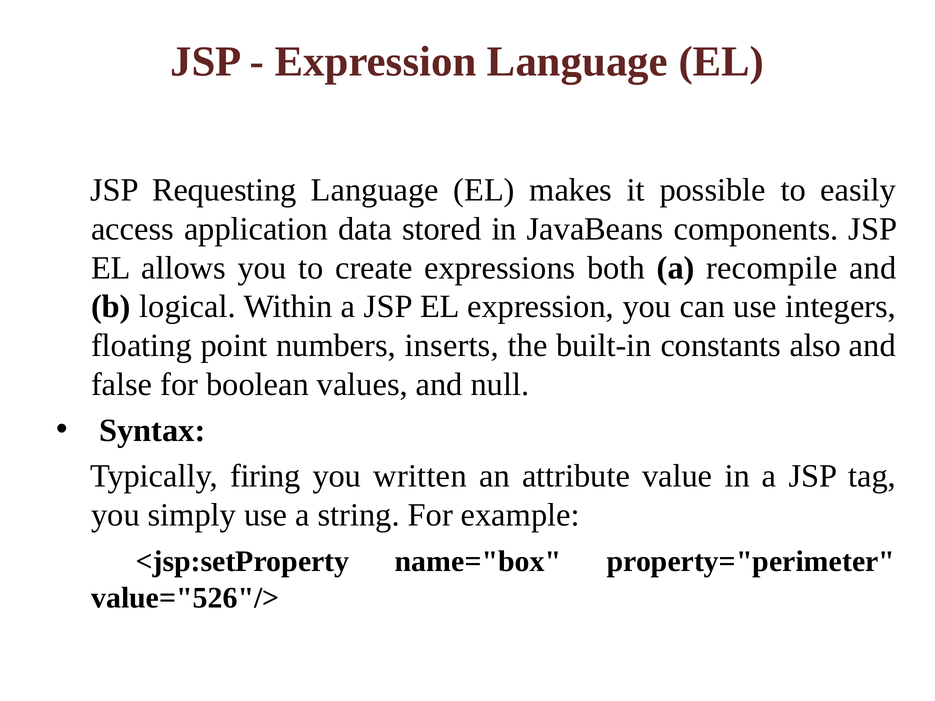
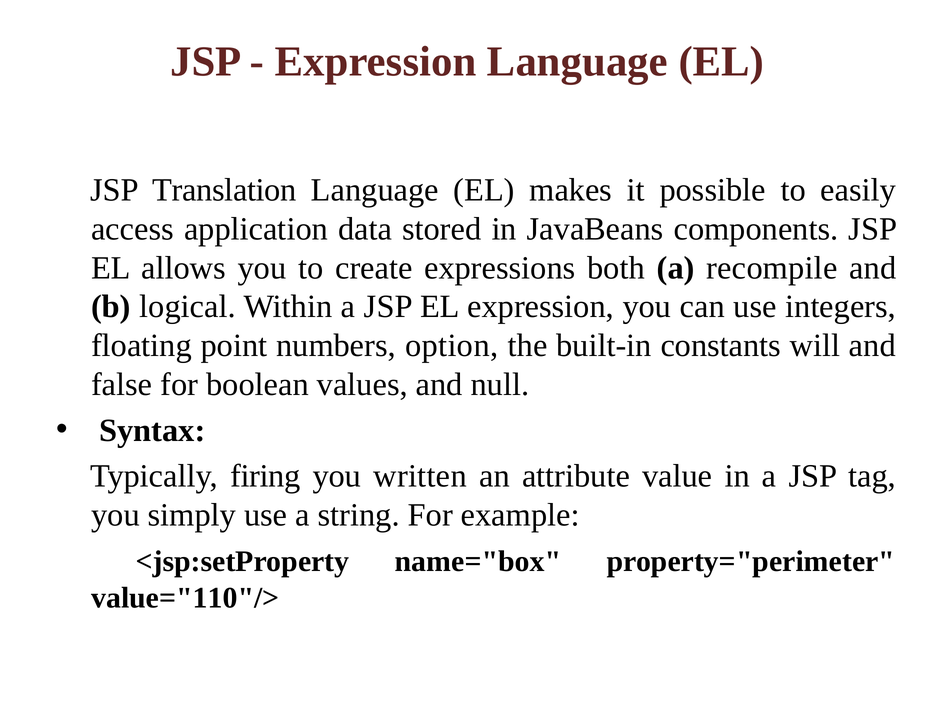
Requesting: Requesting -> Translation
inserts: inserts -> option
also: also -> will
value="526"/>: value="526"/> -> value="110"/>
